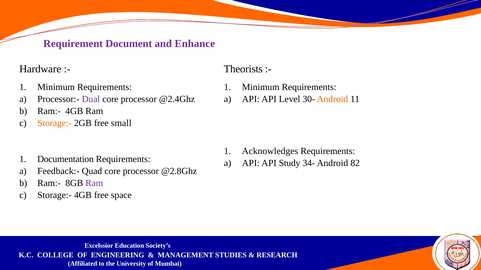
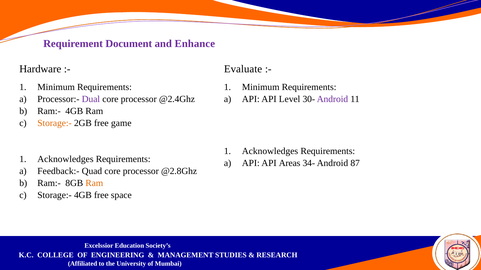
Theorists: Theorists -> Evaluate
Android at (332, 99) colour: orange -> purple
small: small -> game
Documentation at (66, 159): Documentation -> Acknowledges
Study: Study -> Areas
82: 82 -> 87
Ram at (94, 183) colour: purple -> orange
